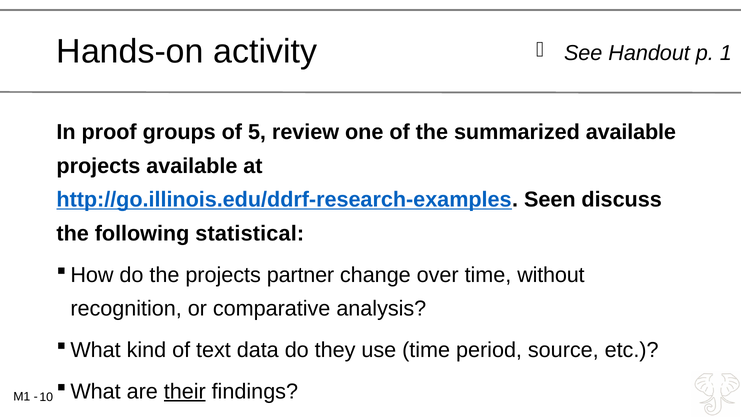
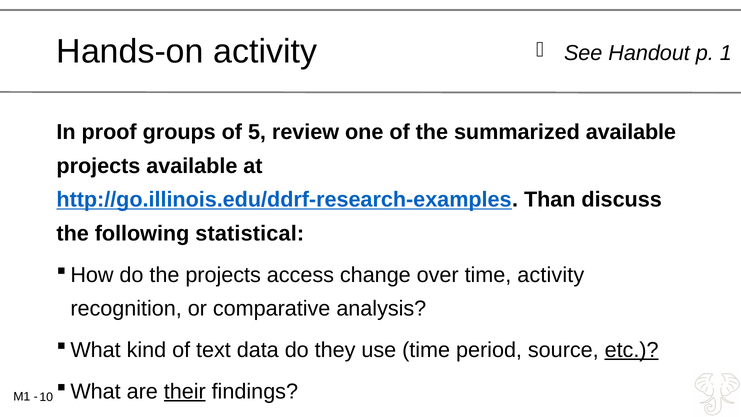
Seen: Seen -> Than
partner: partner -> access
time without: without -> activity
etc underline: none -> present
